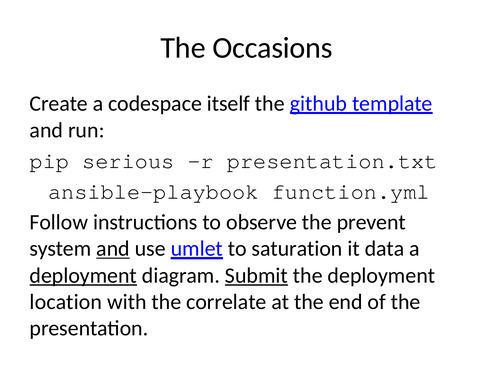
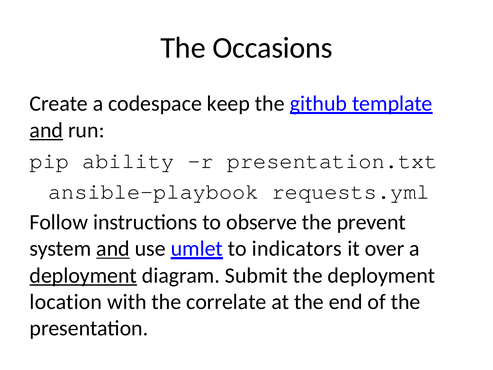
itself: itself -> keep
and at (46, 130) underline: none -> present
serious: serious -> ability
function.yml: function.yml -> requests.yml
saturation: saturation -> indicators
data: data -> over
Submit underline: present -> none
